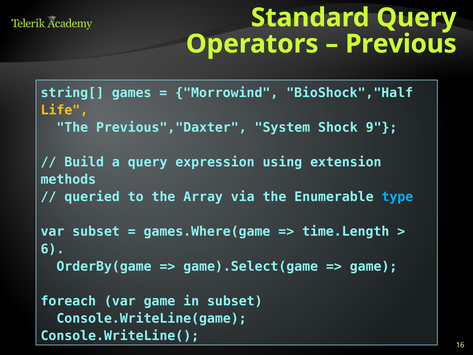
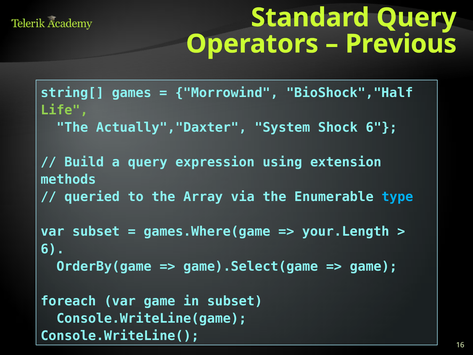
Life colour: yellow -> light green
Previous","Daxter: Previous","Daxter -> Actually","Daxter
Shock 9: 9 -> 6
time.Length: time.Length -> your.Length
